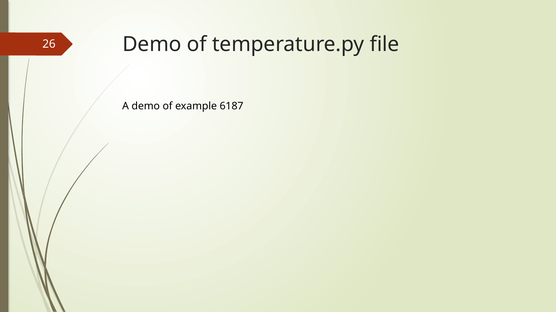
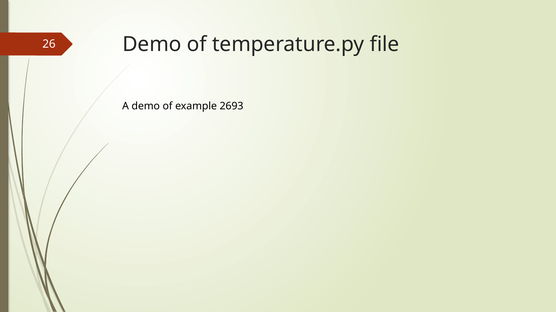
6187: 6187 -> 2693
